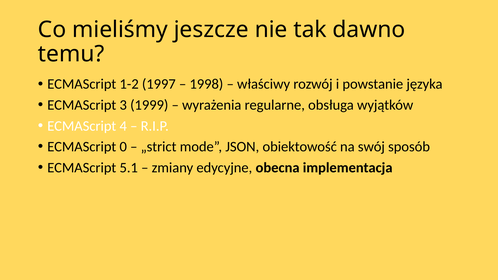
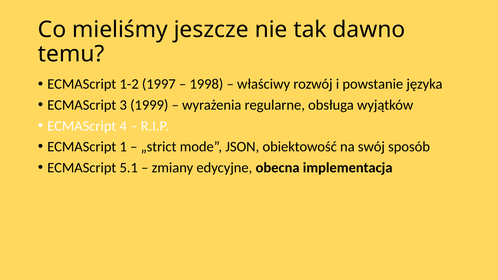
0: 0 -> 1
